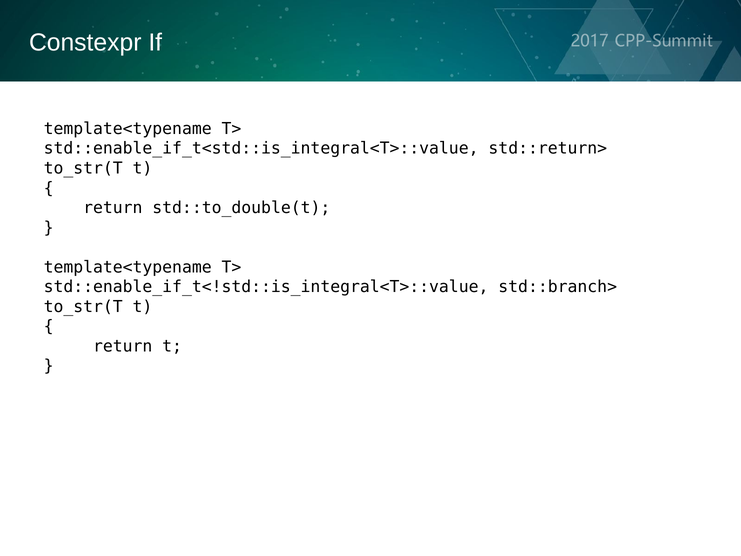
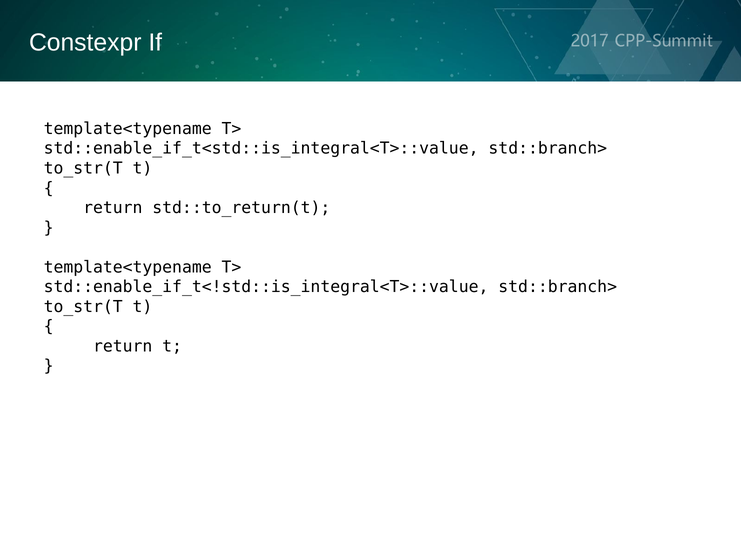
std::enable_if_t<std::is_integral<T>::value std::return>: std::return> -> std::branch>
std::to_double(t: std::to_double(t -> std::to_return(t
